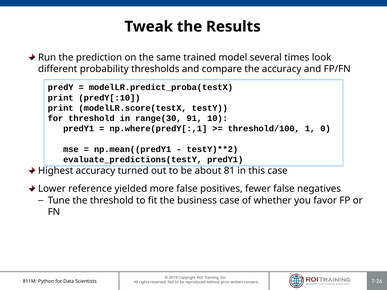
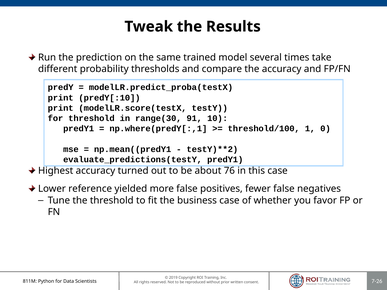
look: look -> take
81: 81 -> 76
